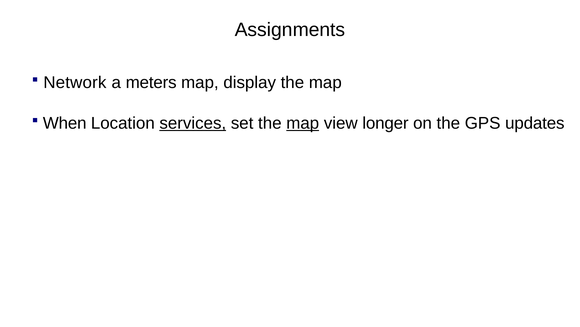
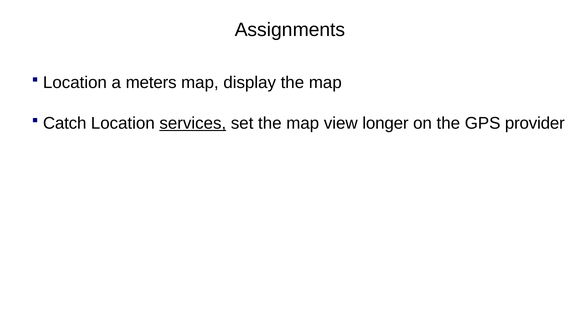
Network at (75, 82): Network -> Location
When: When -> Catch
map at (303, 123) underline: present -> none
updates: updates -> provider
